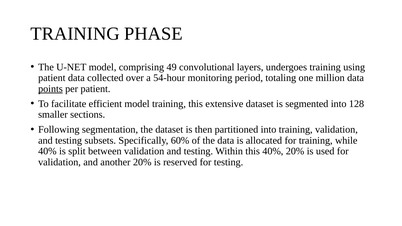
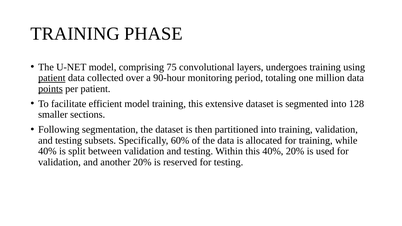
49: 49 -> 75
patient at (52, 78) underline: none -> present
54-hour: 54-hour -> 90-hour
